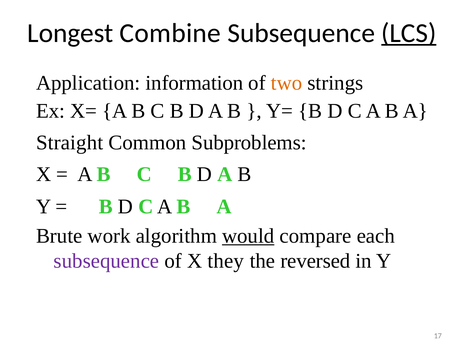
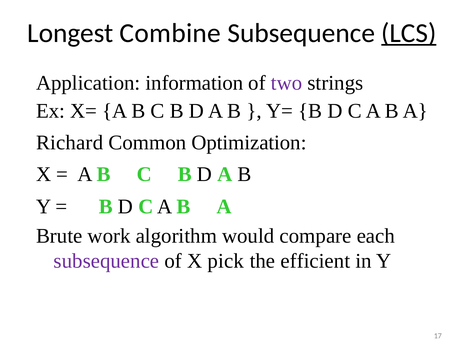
two colour: orange -> purple
Straight: Straight -> Richard
Subproblems: Subproblems -> Optimization
would underline: present -> none
they: they -> pick
reversed: reversed -> efficient
